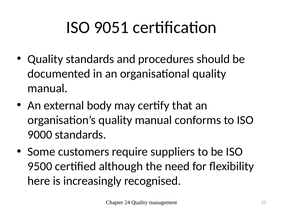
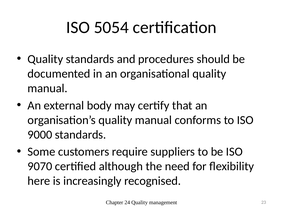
9051: 9051 -> 5054
9500: 9500 -> 9070
